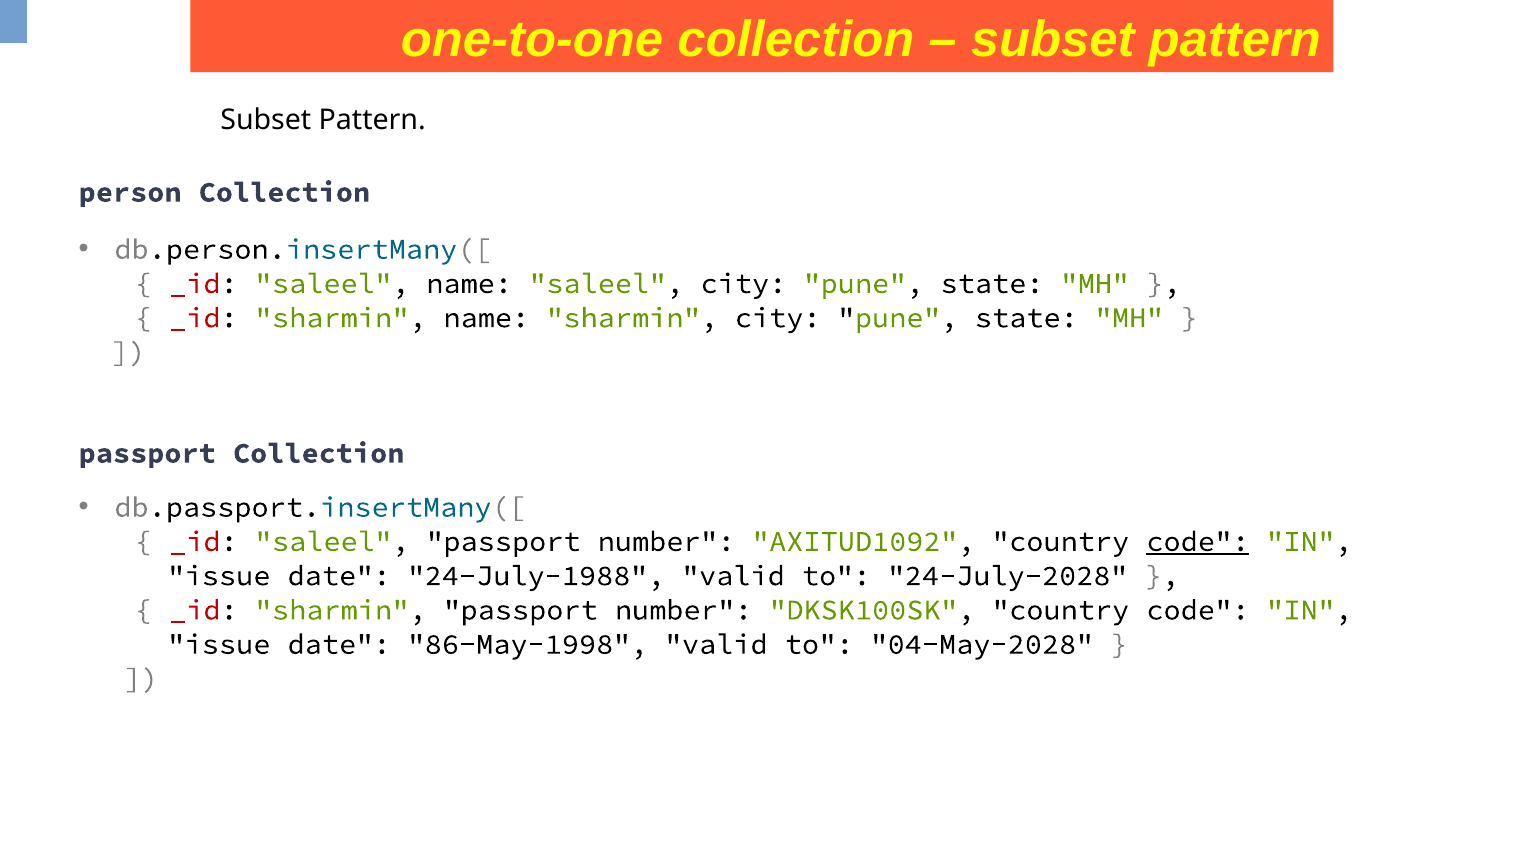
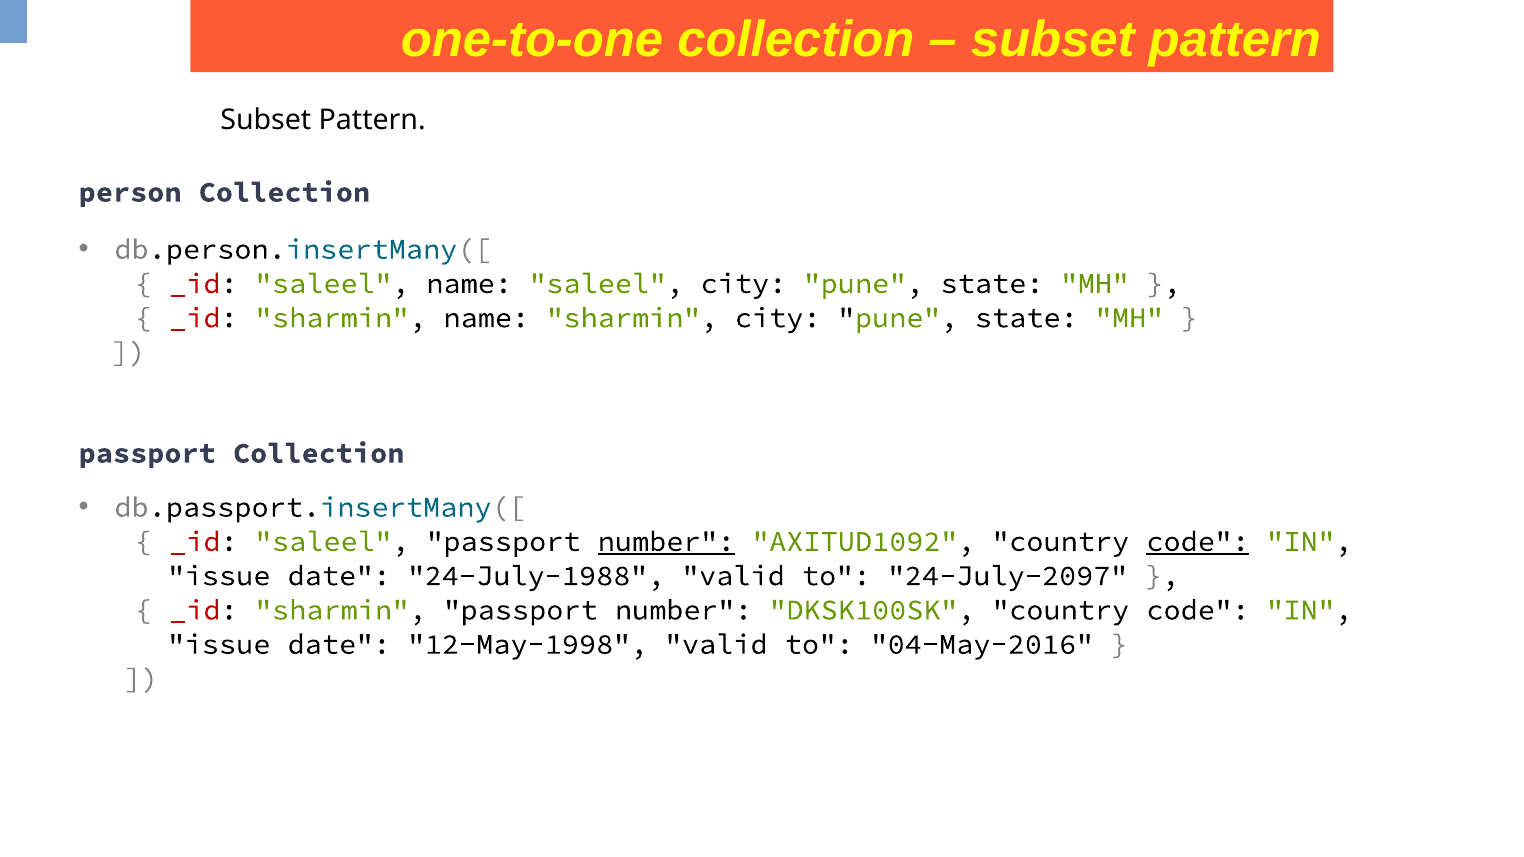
number at (666, 542) underline: none -> present
24-July-2028: 24-July-2028 -> 24-July-2097
86-May-1998: 86-May-1998 -> 12-May-1998
04-May-2028: 04-May-2028 -> 04-May-2016
